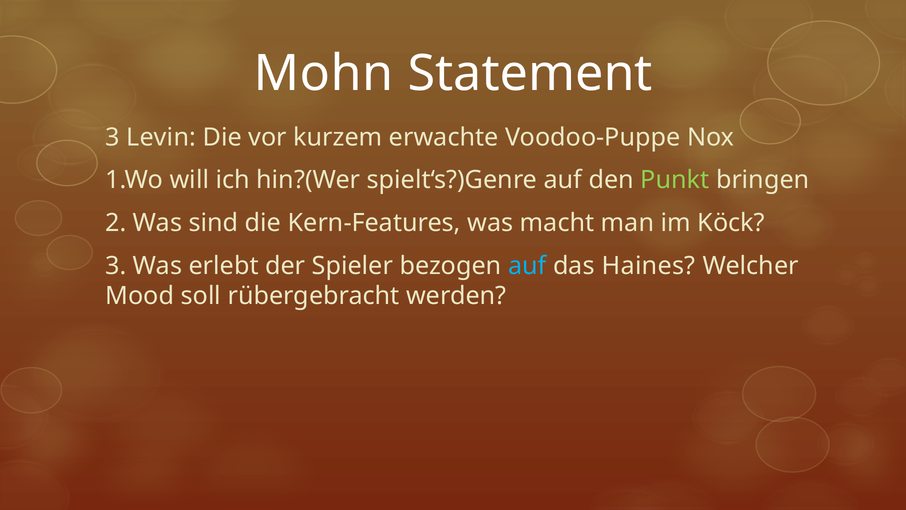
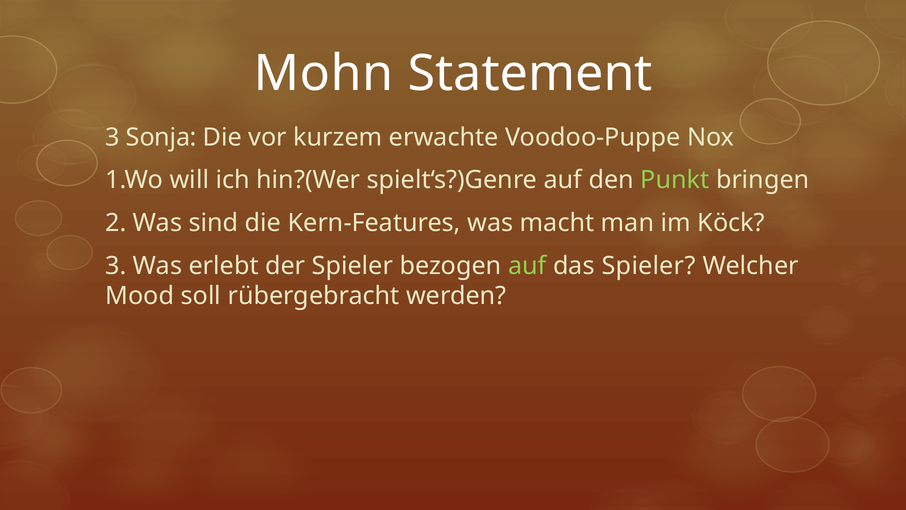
Levin: Levin -> Sonja
auf at (527, 266) colour: light blue -> light green
das Haines: Haines -> Spieler
